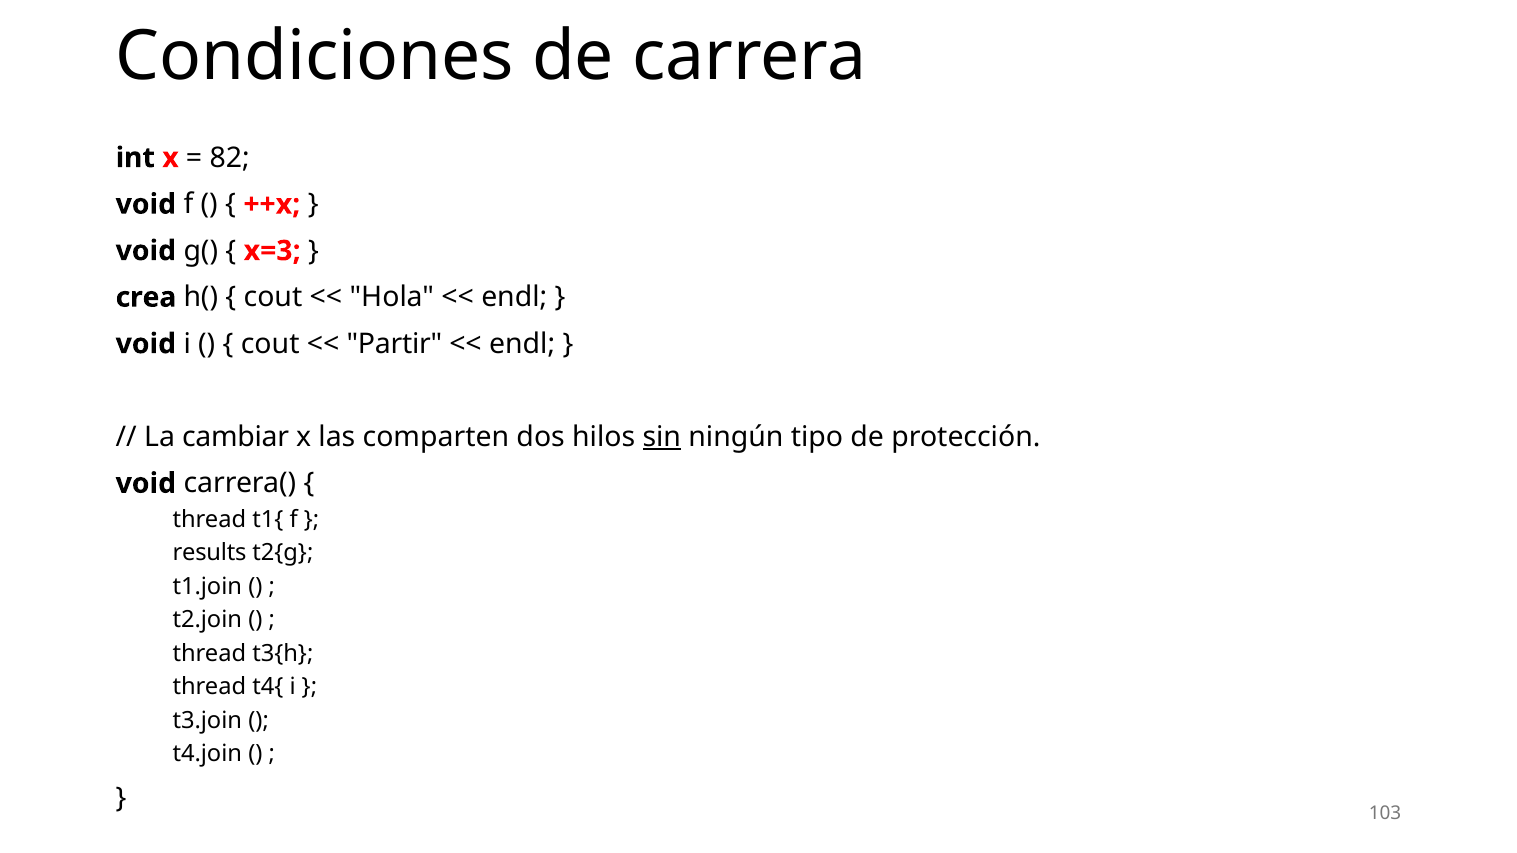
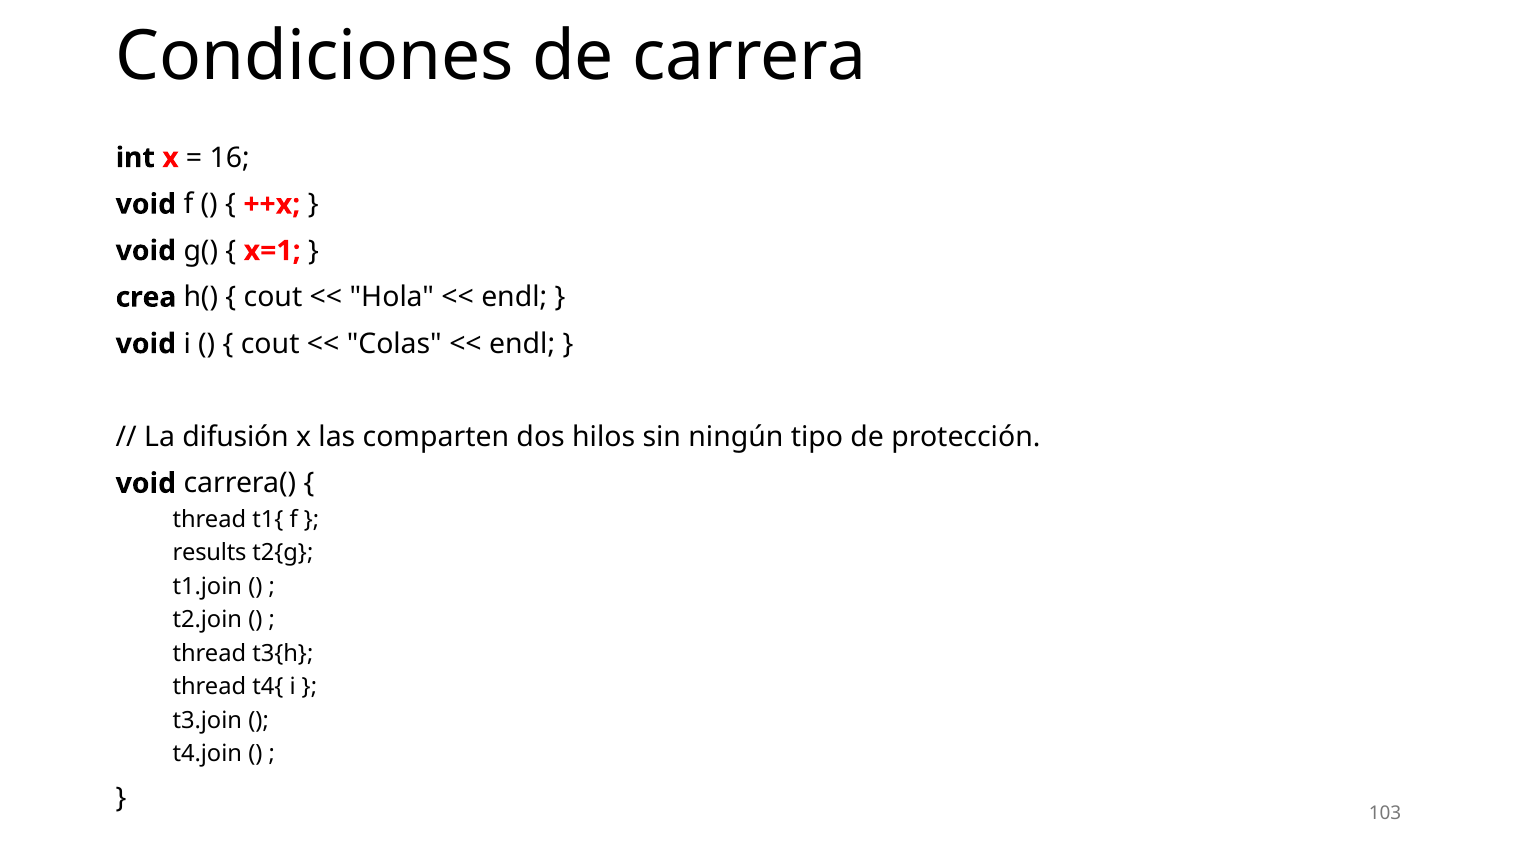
82: 82 -> 16
x=3: x=3 -> x=1
Partir: Partir -> Colas
cambiar: cambiar -> difusión
sin underline: present -> none
